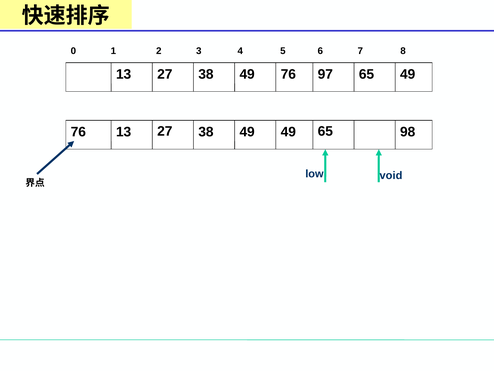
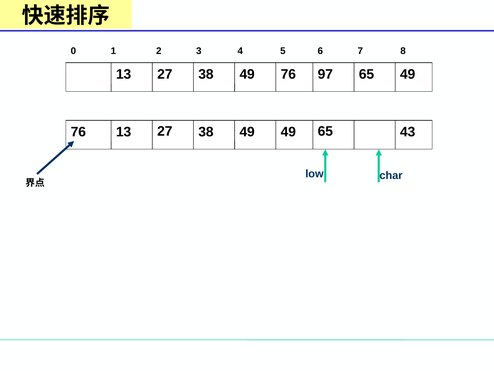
98: 98 -> 43
void: void -> char
